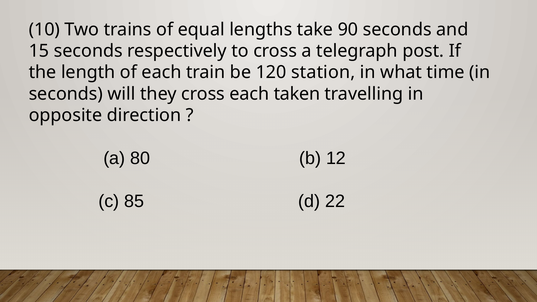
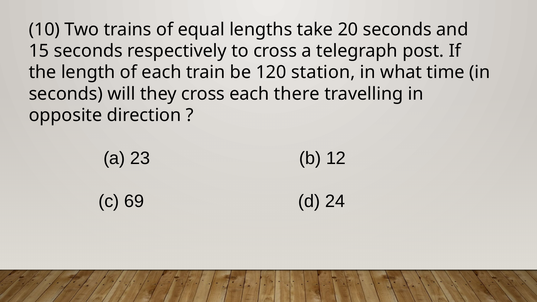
90: 90 -> 20
taken: taken -> there
80: 80 -> 23
85: 85 -> 69
22: 22 -> 24
